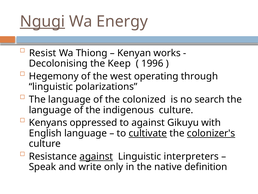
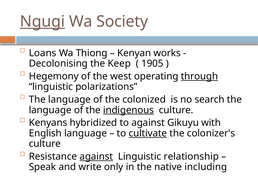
Energy: Energy -> Society
Resist: Resist -> Loans
1996: 1996 -> 1905
through underline: none -> present
indigenous underline: none -> present
oppressed: oppressed -> hybridized
colonizer's underline: present -> none
interpreters: interpreters -> relationship
definition: definition -> including
